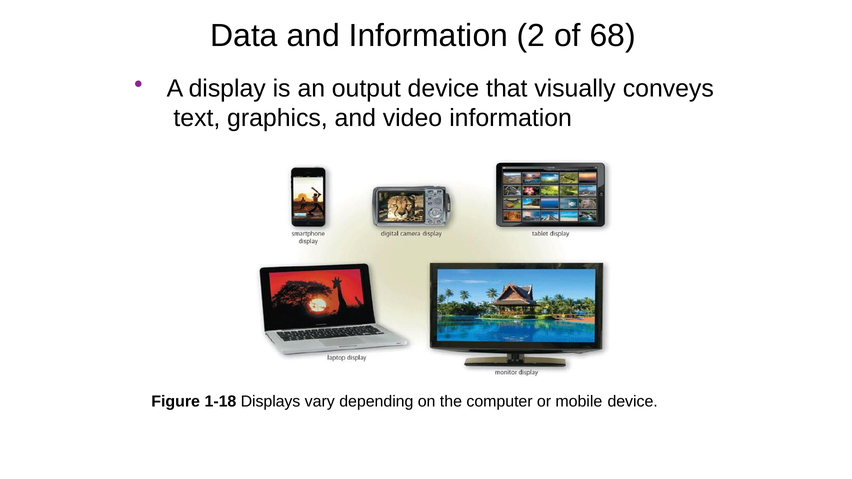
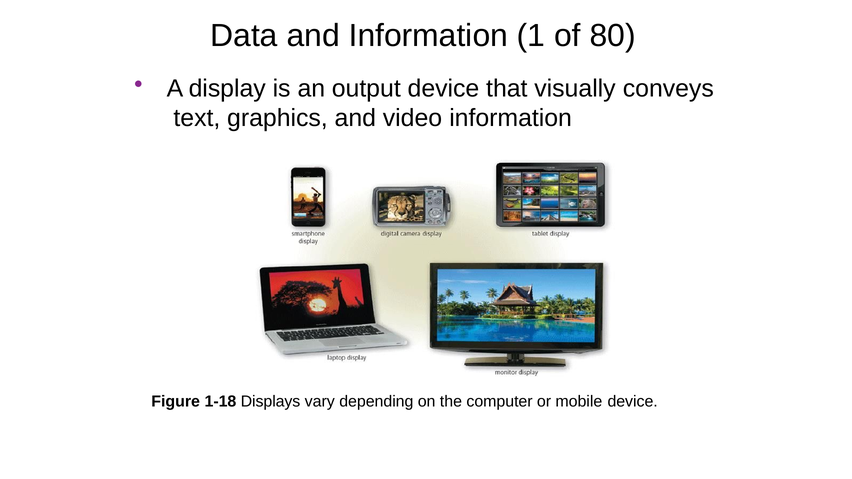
2: 2 -> 1
68: 68 -> 80
